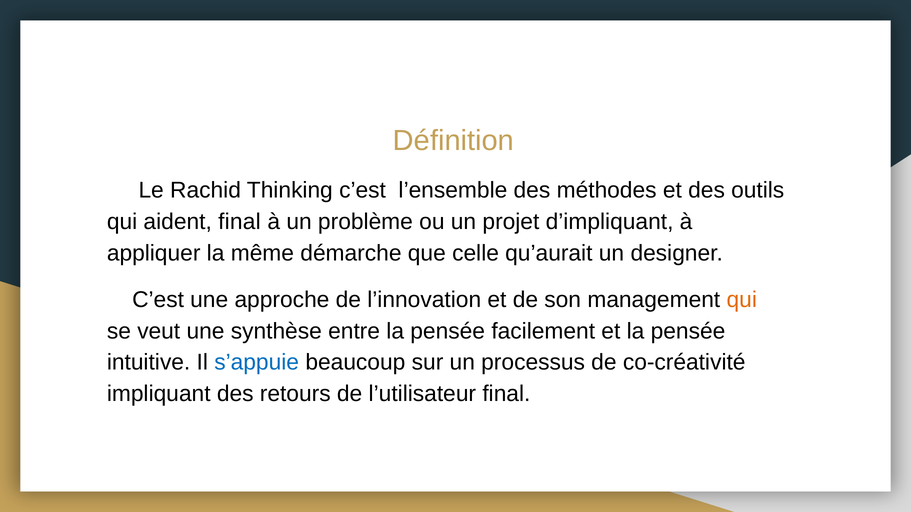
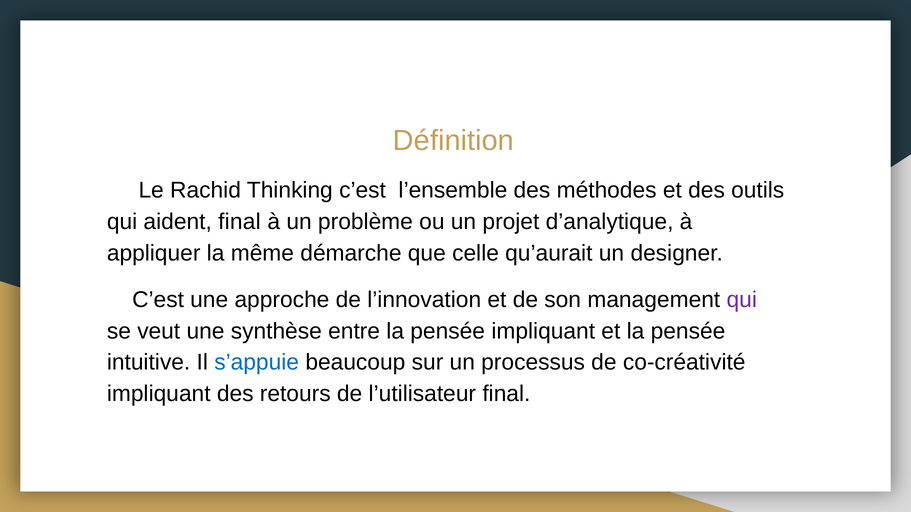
d’impliquant: d’impliquant -> d’analytique
qui at (742, 300) colour: orange -> purple
pensée facilement: facilement -> impliquant
